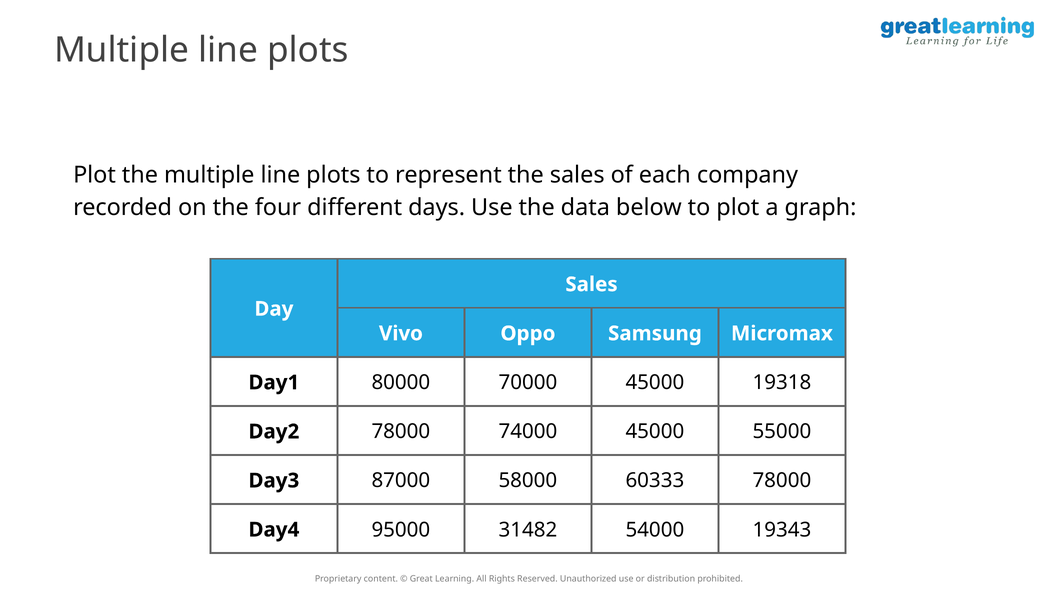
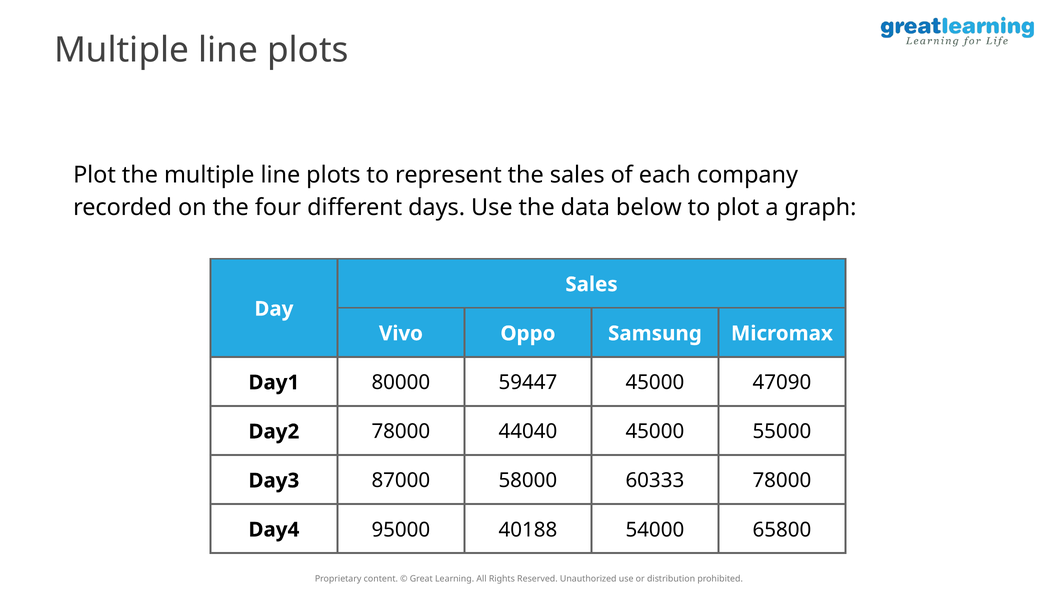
70000: 70000 -> 59447
19318: 19318 -> 47090
74000: 74000 -> 44040
31482: 31482 -> 40188
19343: 19343 -> 65800
